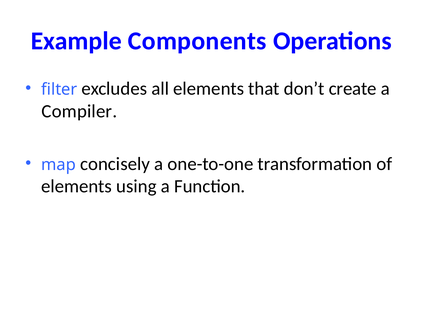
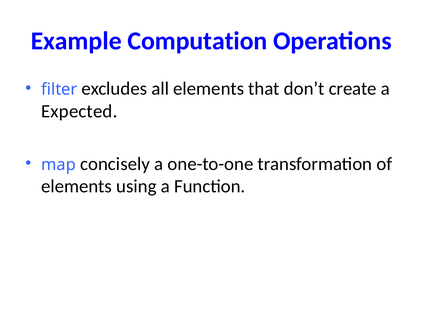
Components: Components -> Computation
Compiler: Compiler -> Expected
